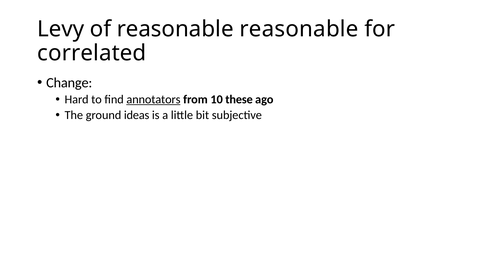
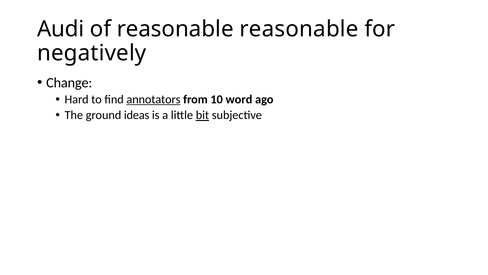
Levy: Levy -> Audi
correlated: correlated -> negatively
these: these -> word
bit underline: none -> present
